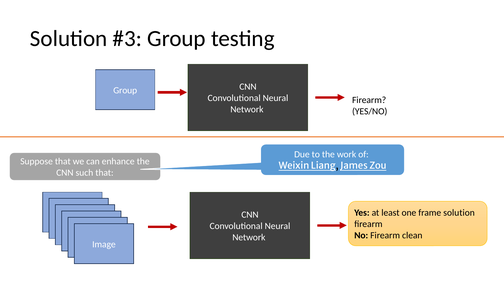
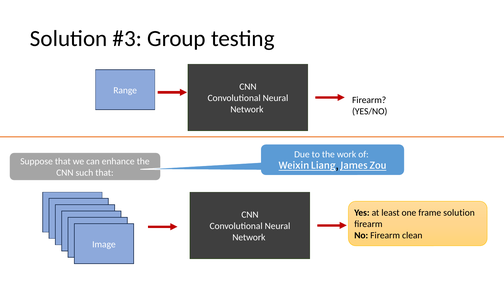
Group at (125, 91): Group -> Range
